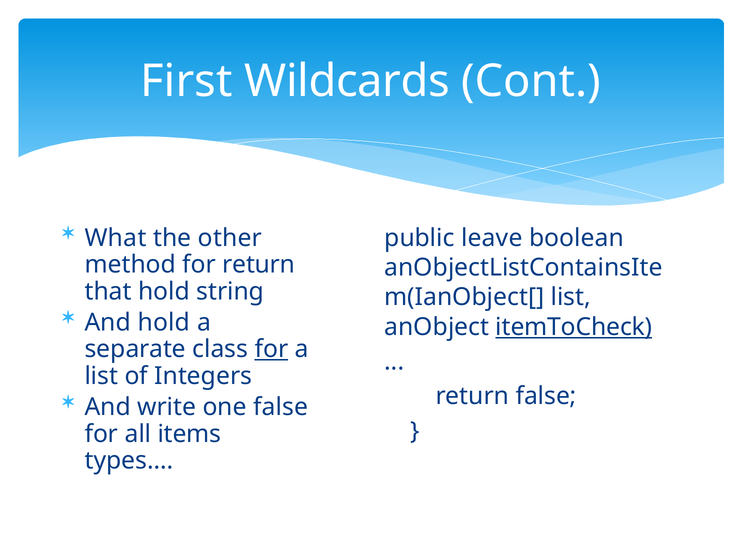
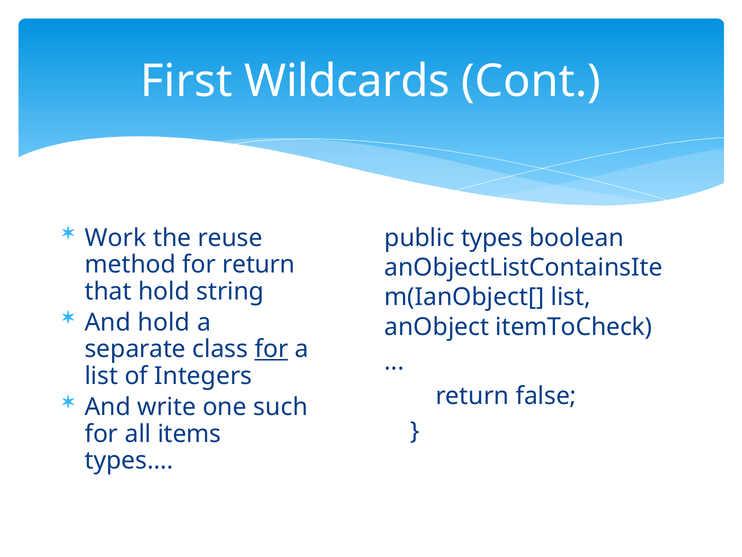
What: What -> Work
other: other -> reuse
leave: leave -> types
itemToCheck underline: present -> none
one false: false -> such
